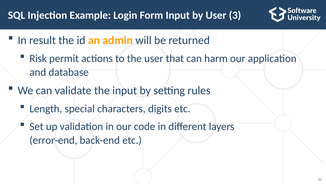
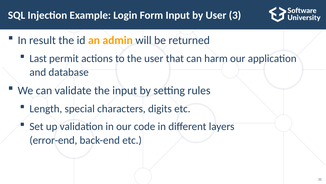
Risk: Risk -> Last
